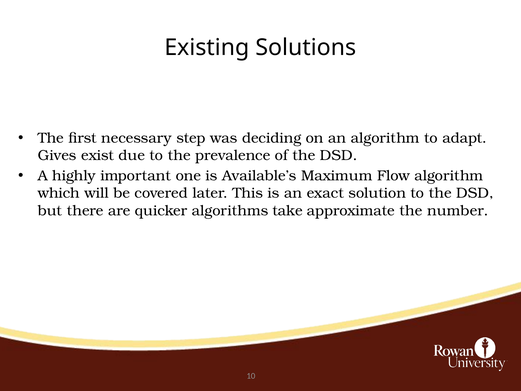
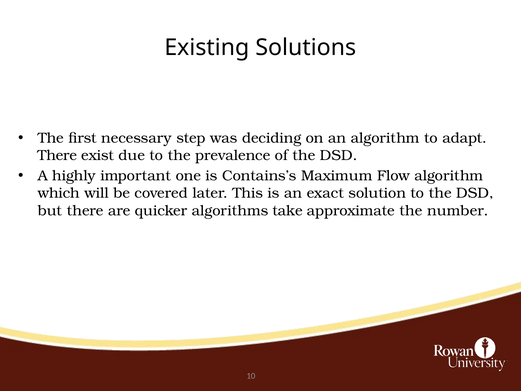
Gives at (57, 155): Gives -> There
Available’s: Available’s -> Contains’s
